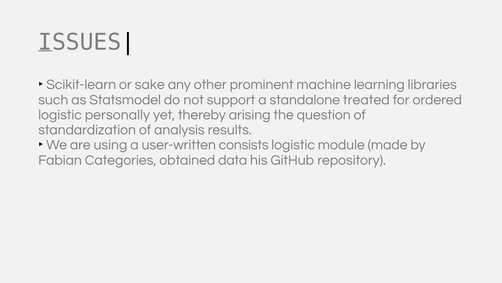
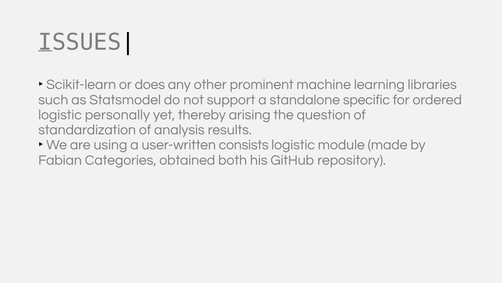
sake: sake -> does
treated: treated -> specific
data: data -> both
